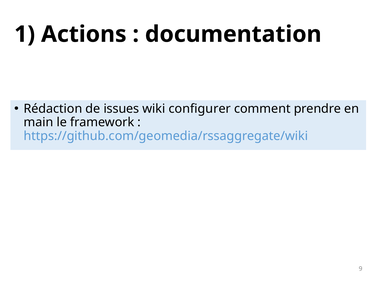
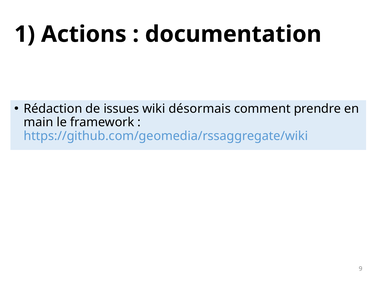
configurer: configurer -> désormais
